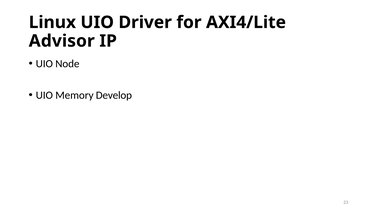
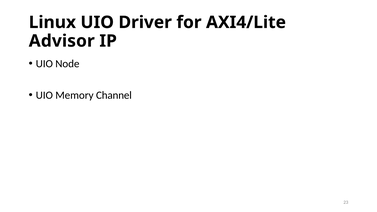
Develop: Develop -> Channel
